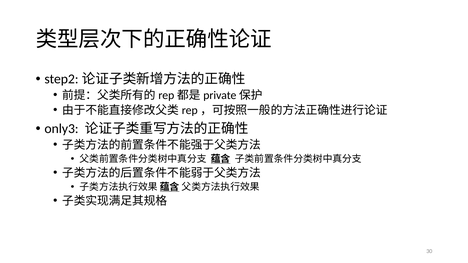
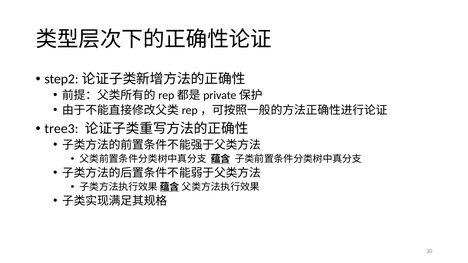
only3: only3 -> tree3
